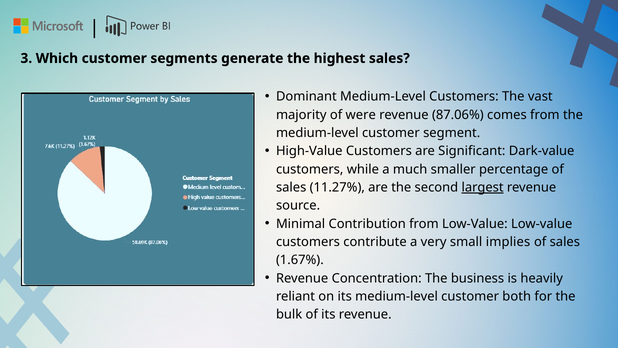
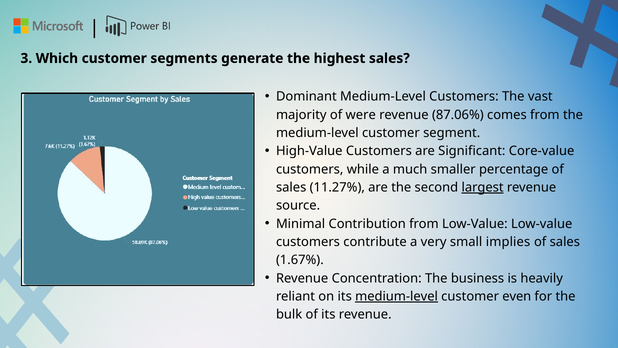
Dark-value: Dark-value -> Core-value
medium-level at (397, 296) underline: none -> present
both: both -> even
